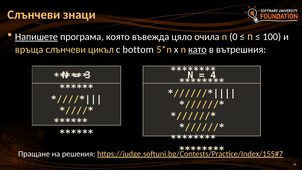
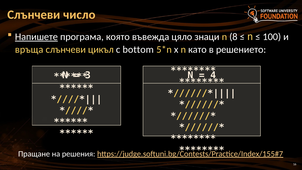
знаци: знаци -> число
очила: очила -> знаци
0: 0 -> 8
като underline: present -> none
вътрешния: вътрешния -> решението
